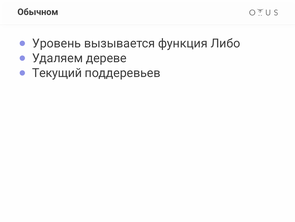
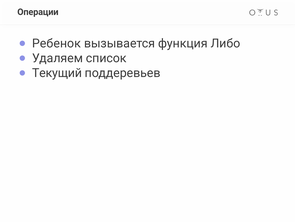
Обычном: Обычном -> Операции
Уровень: Уровень -> Ребенок
дереве: дереве -> список
